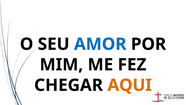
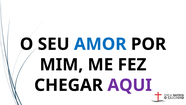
AQUI colour: orange -> purple
